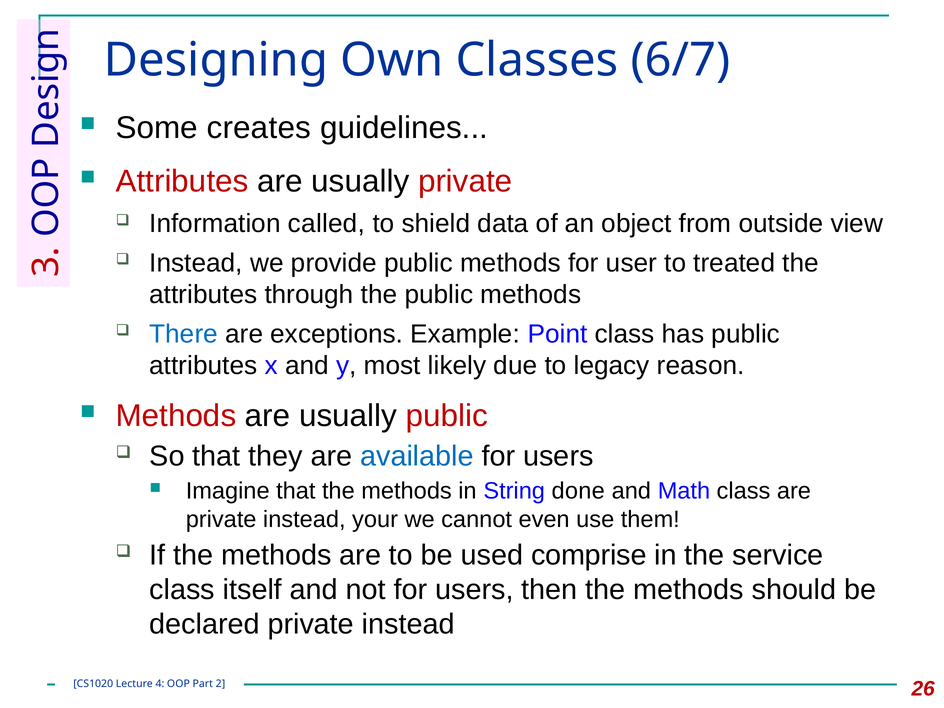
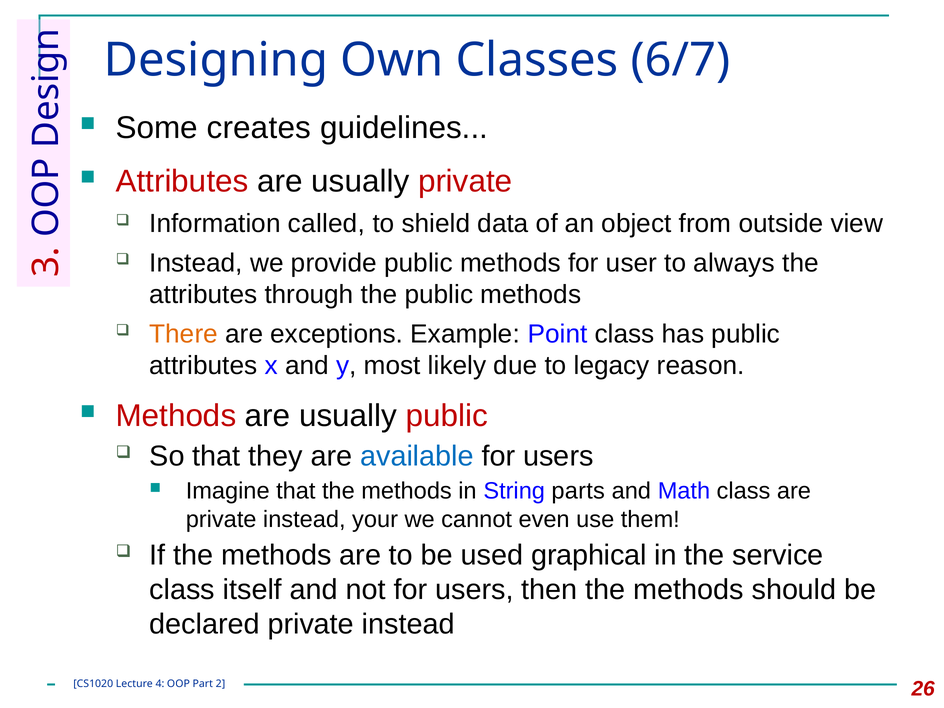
treated: treated -> always
There colour: blue -> orange
done: done -> parts
comprise: comprise -> graphical
